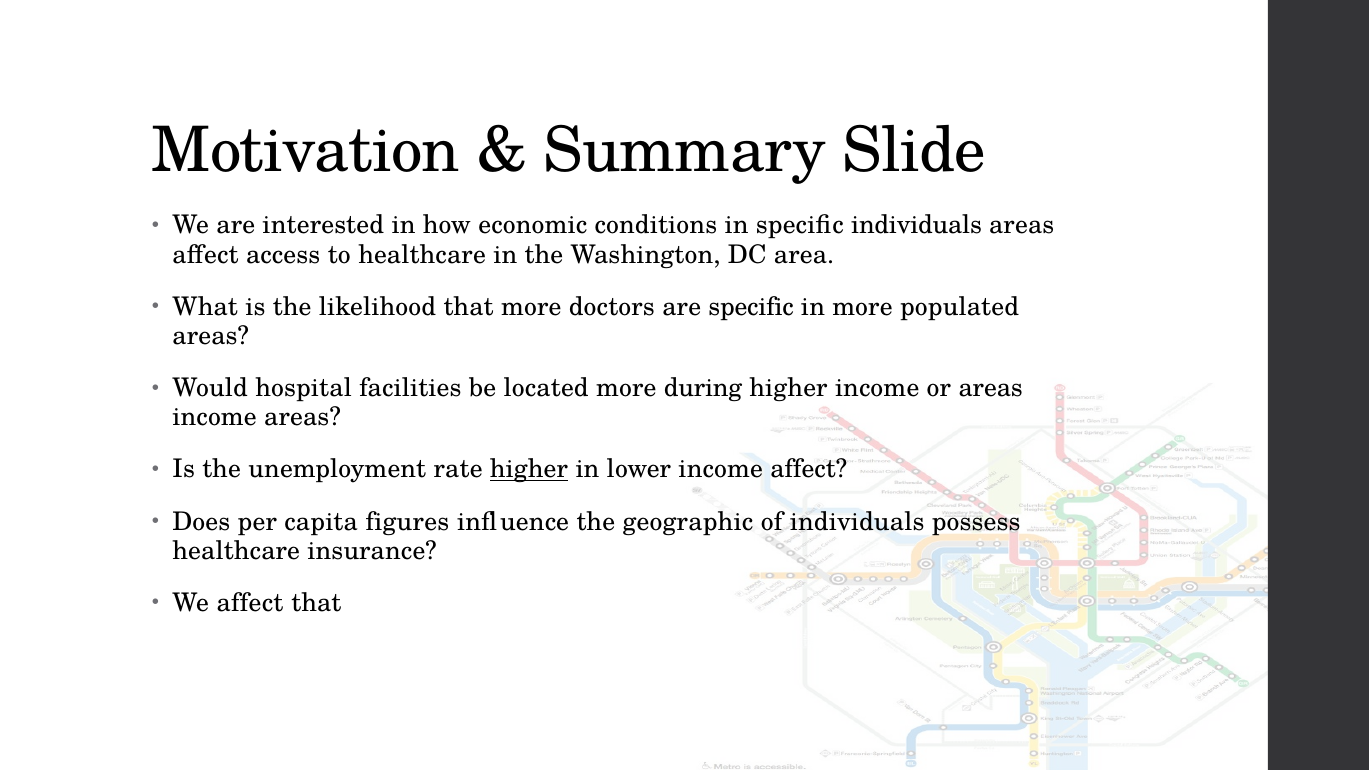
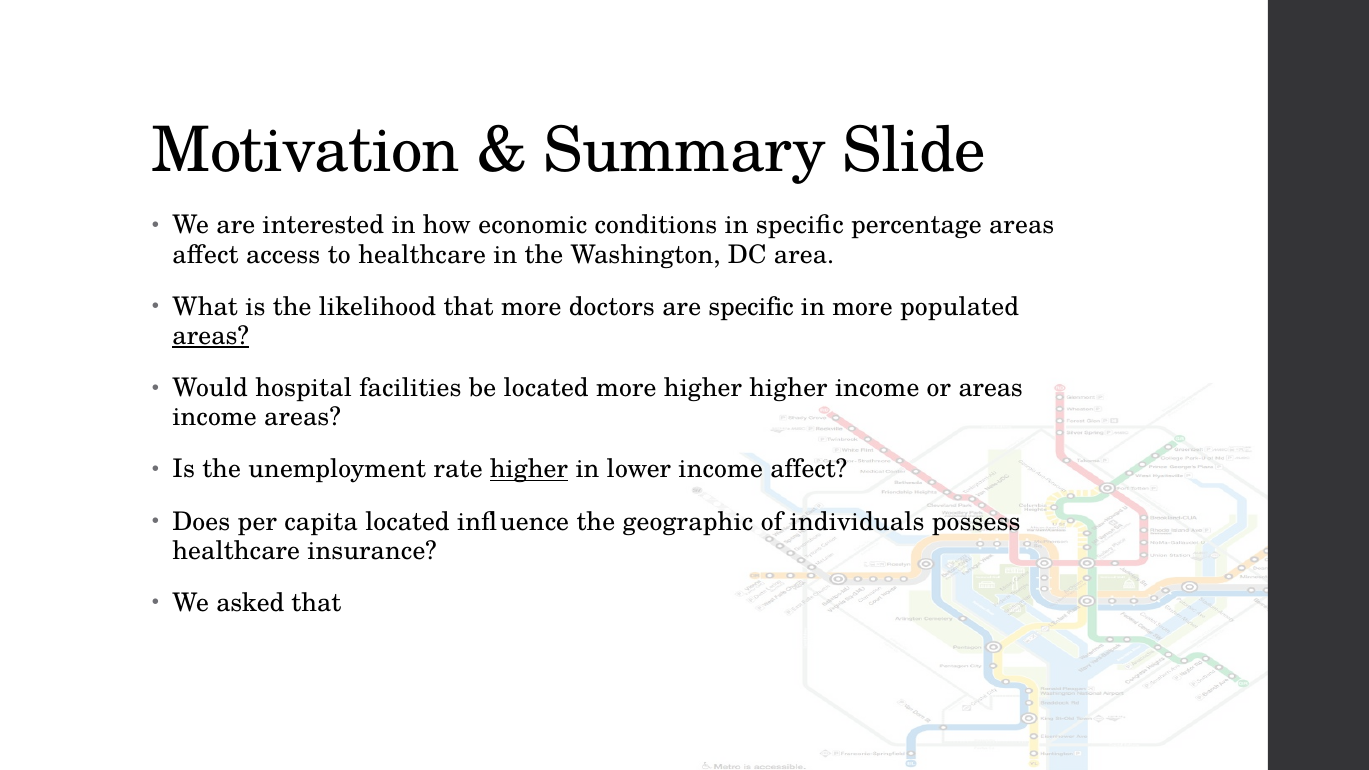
specific individuals: individuals -> percentage
areas at (211, 336) underline: none -> present
more during: during -> higher
capita figures: figures -> located
We affect: affect -> asked
